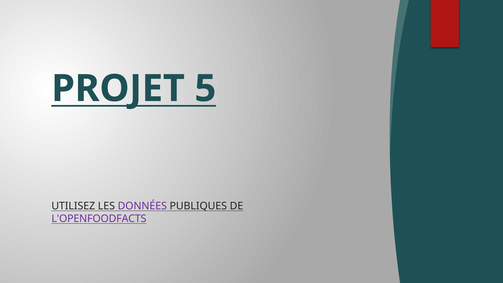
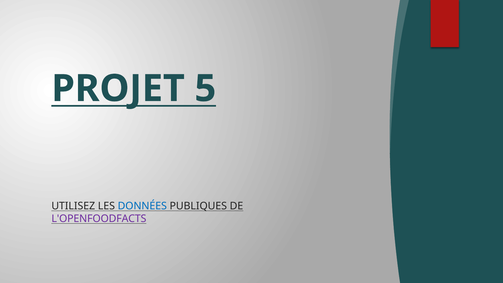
DONNÉES colour: purple -> blue
